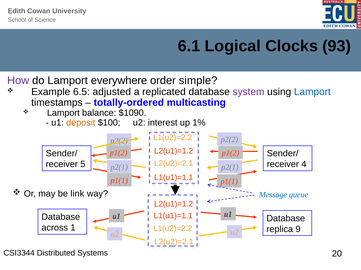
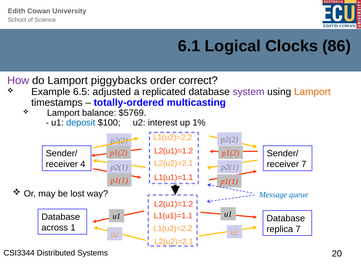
93: 93 -> 86
everywhere: everywhere -> piggybacks
simple: simple -> correct
Lamport at (312, 92) colour: blue -> orange
$1090: $1090 -> $5769
deposit colour: orange -> blue
5: 5 -> 4
receiver 4: 4 -> 7
link: link -> lost
replica 9: 9 -> 7
